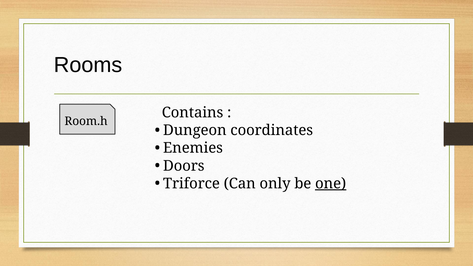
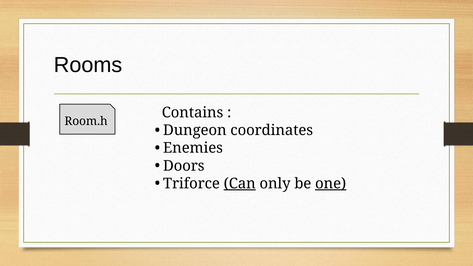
Can underline: none -> present
